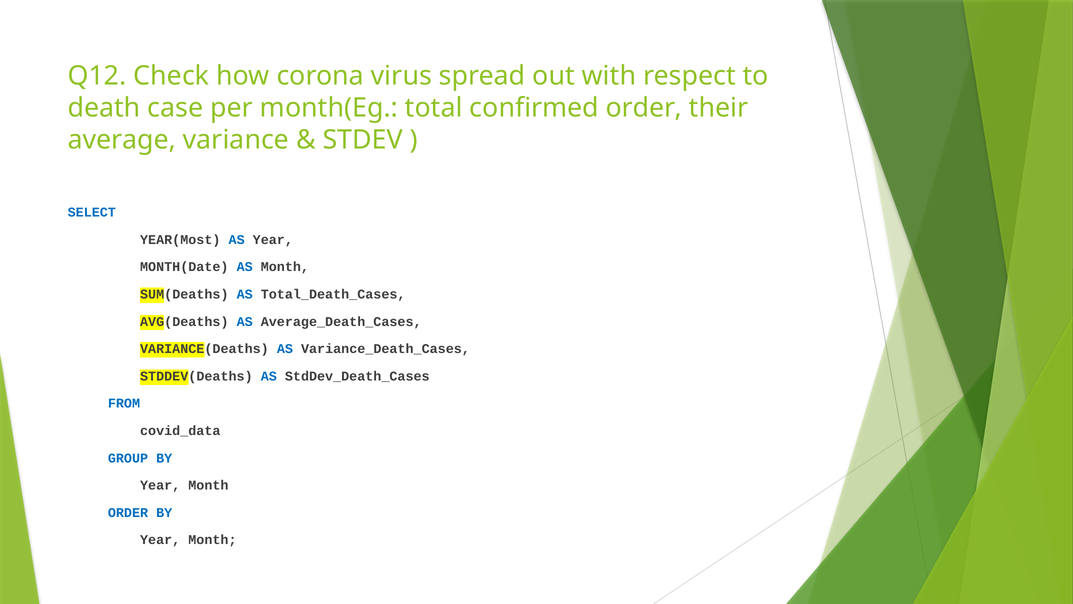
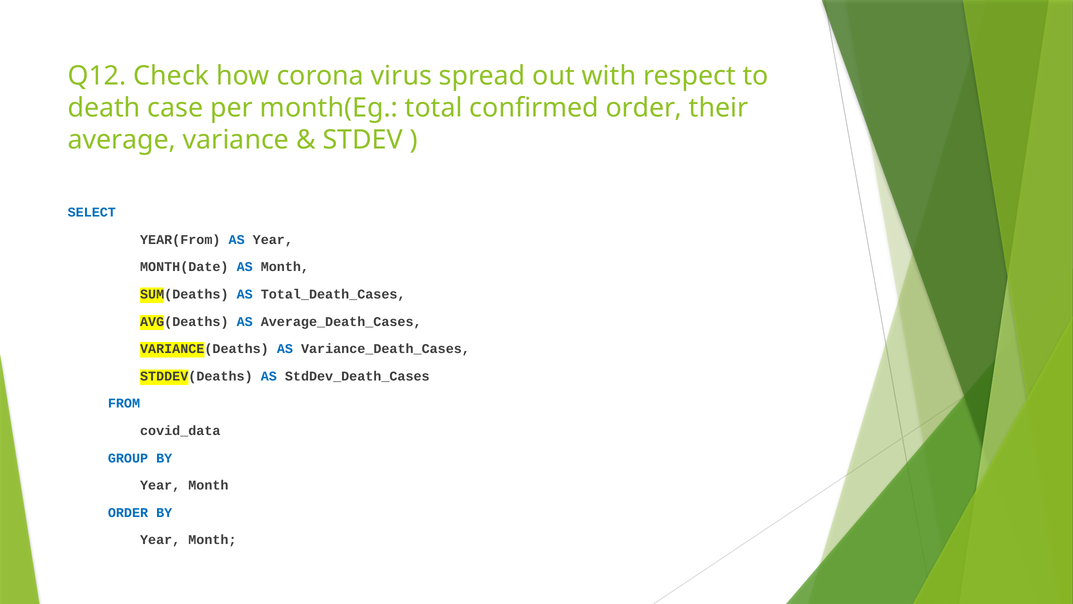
YEAR(Most: YEAR(Most -> YEAR(From
